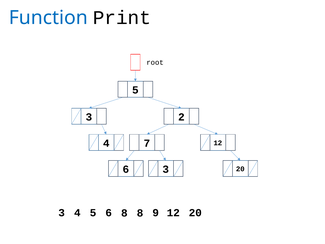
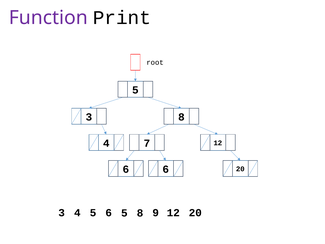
Function colour: blue -> purple
3 2: 2 -> 8
6 3: 3 -> 6
6 8: 8 -> 5
